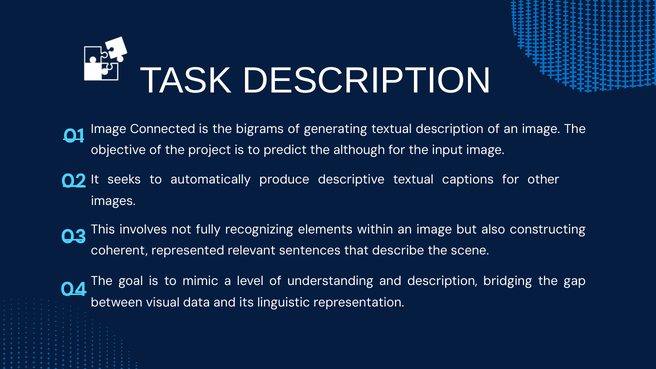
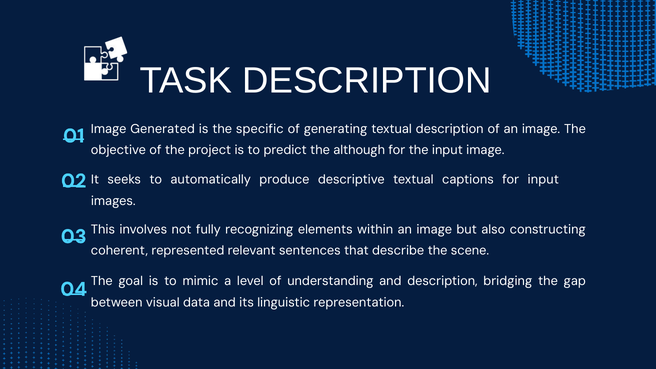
Connected: Connected -> Generated
bigrams: bigrams -> specific
for other: other -> input
